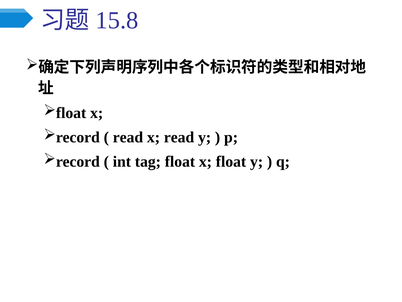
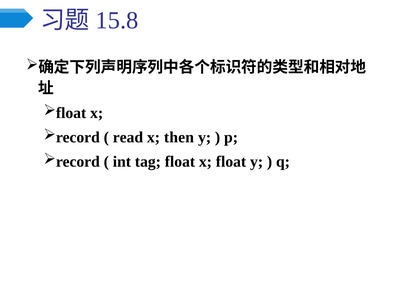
x read: read -> then
